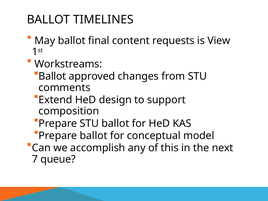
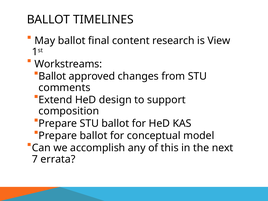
requests: requests -> research
queue: queue -> errata
